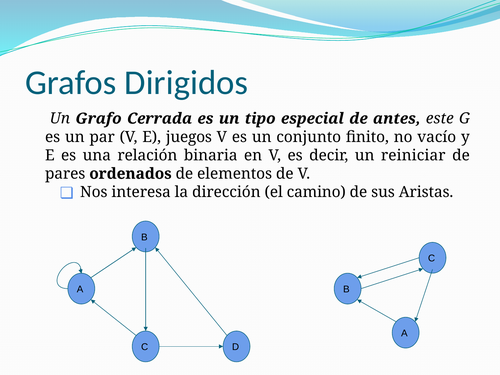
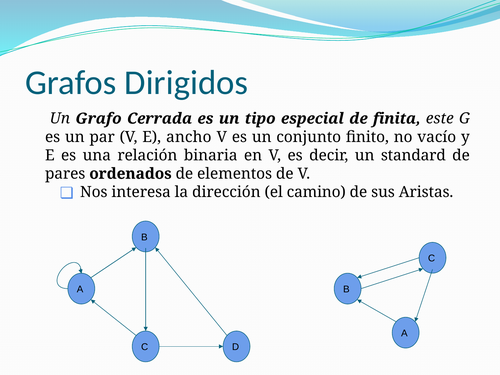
antes: antes -> finita
juegos: juegos -> ancho
reiniciar: reiniciar -> standard
